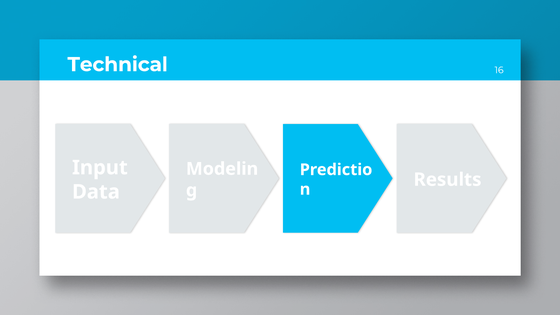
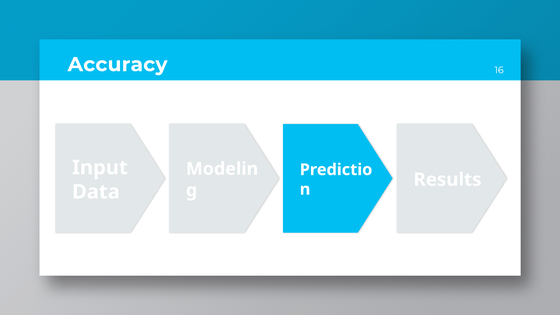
Technical: Technical -> Accuracy
